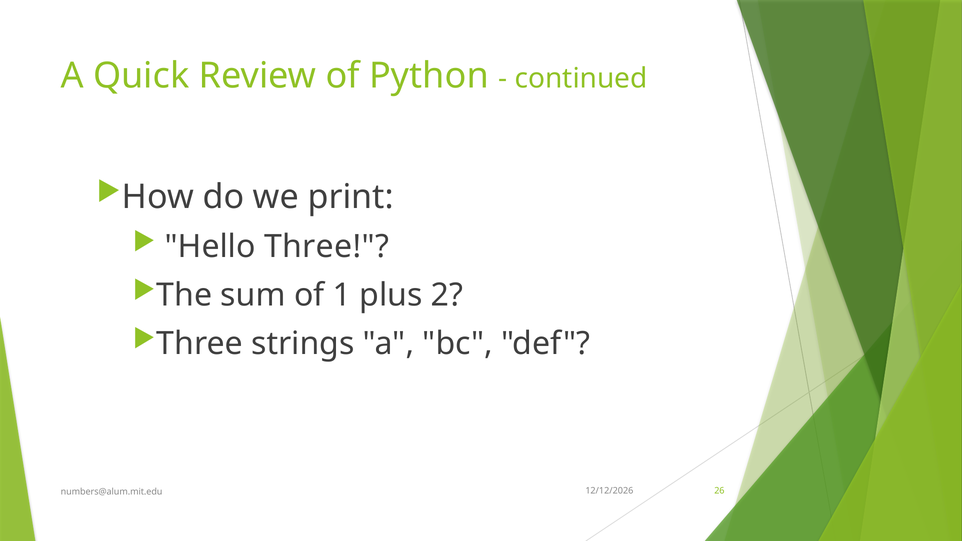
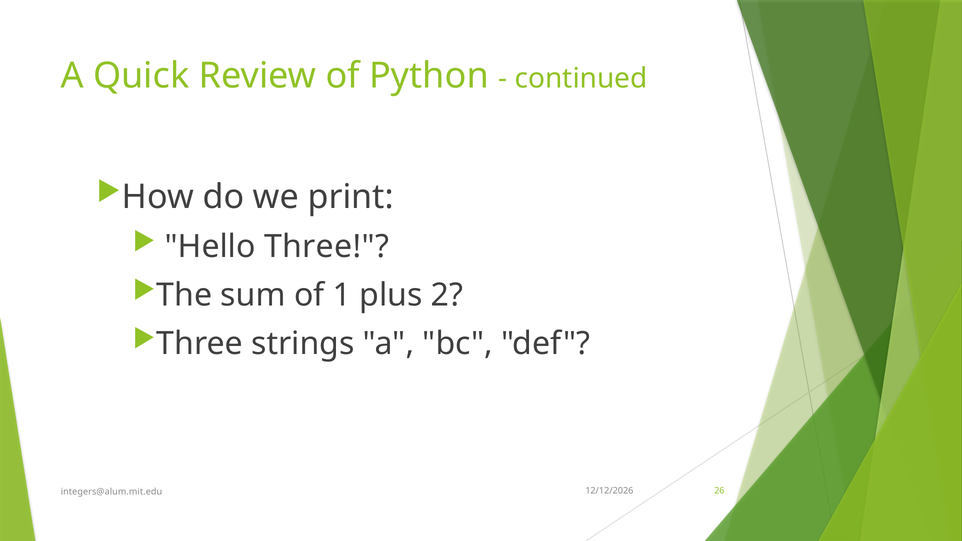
numbers@alum.mit.edu: numbers@alum.mit.edu -> integers@alum.mit.edu
